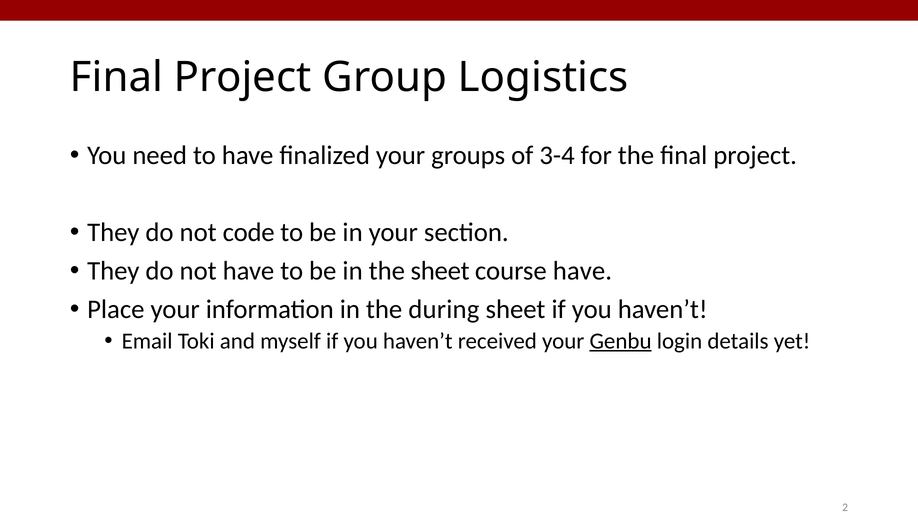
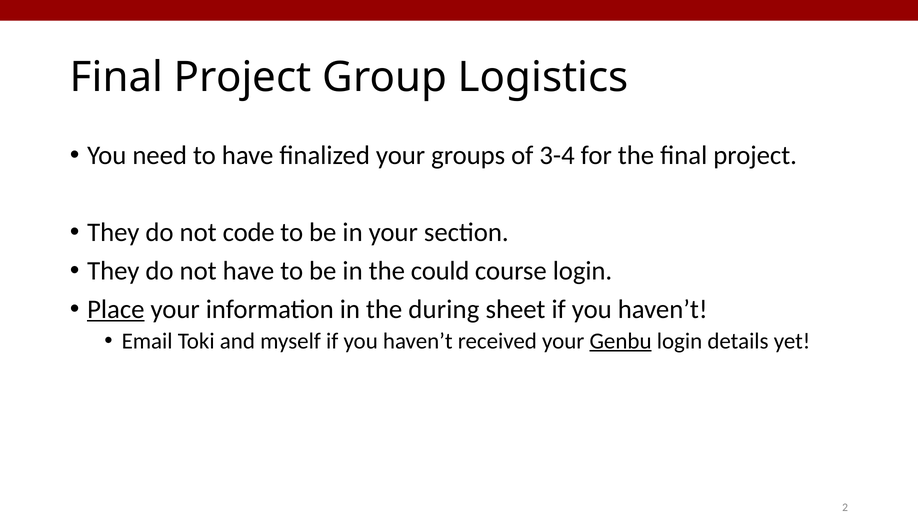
the sheet: sheet -> could
course have: have -> login
Place underline: none -> present
